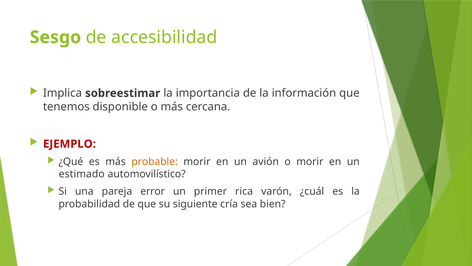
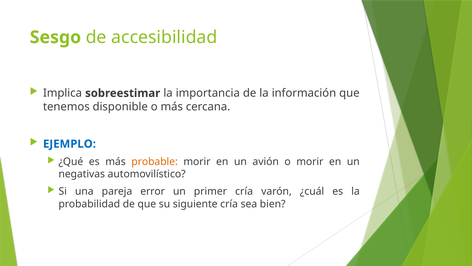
EJEMPLO colour: red -> blue
estimado: estimado -> negativas
primer rica: rica -> cría
